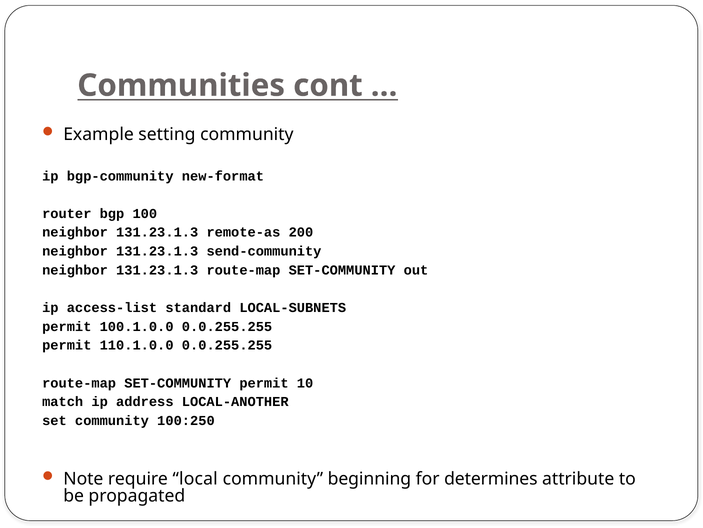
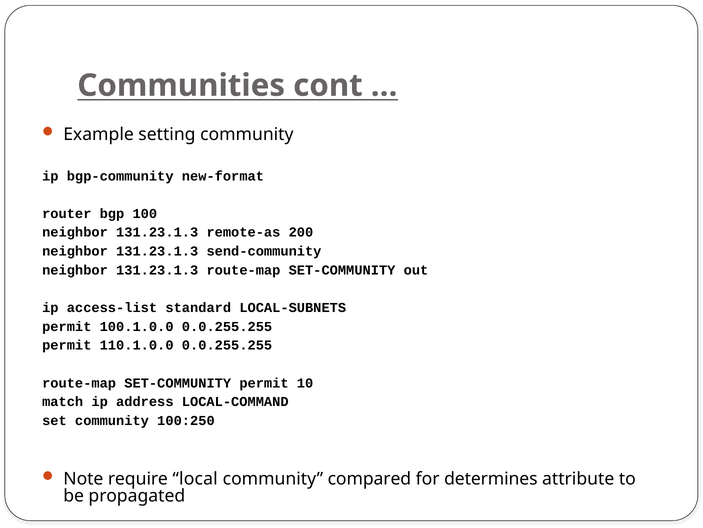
LOCAL-ANOTHER: LOCAL-ANOTHER -> LOCAL-COMMAND
beginning: beginning -> compared
